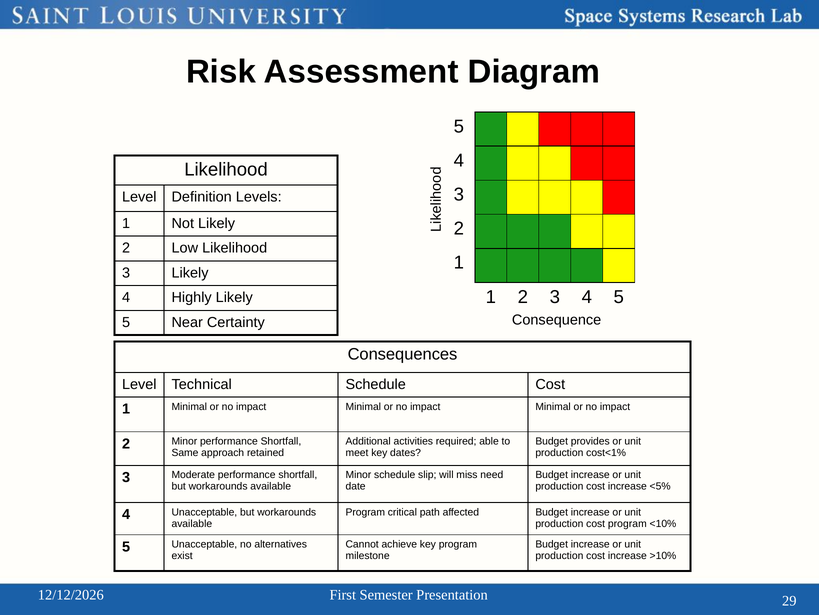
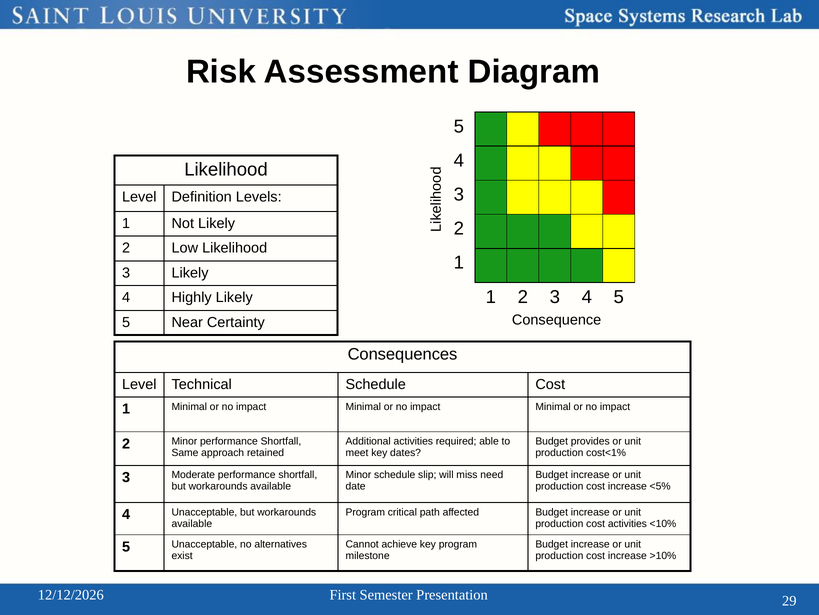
cost program: program -> activities
